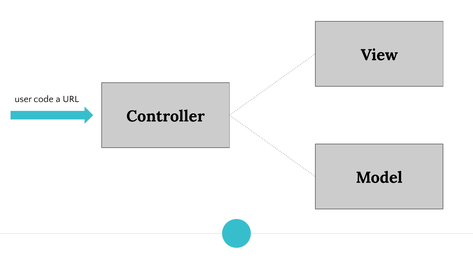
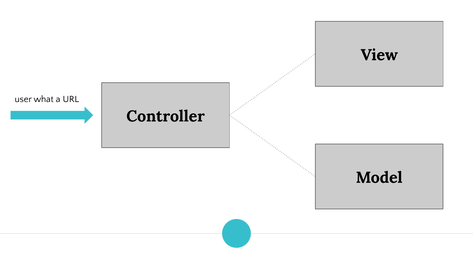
code: code -> what
